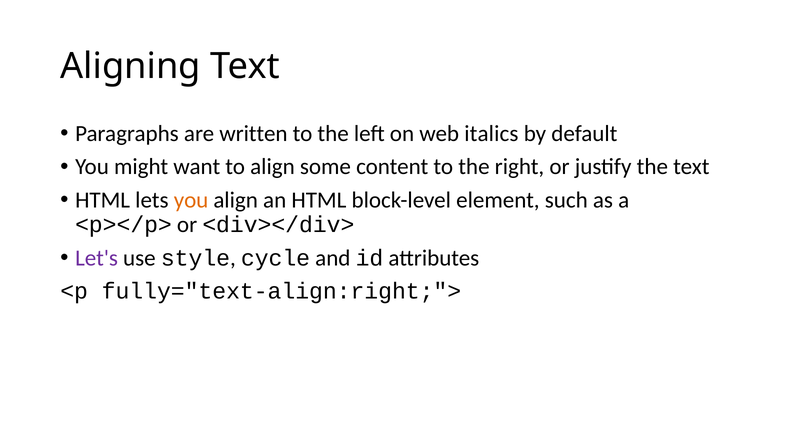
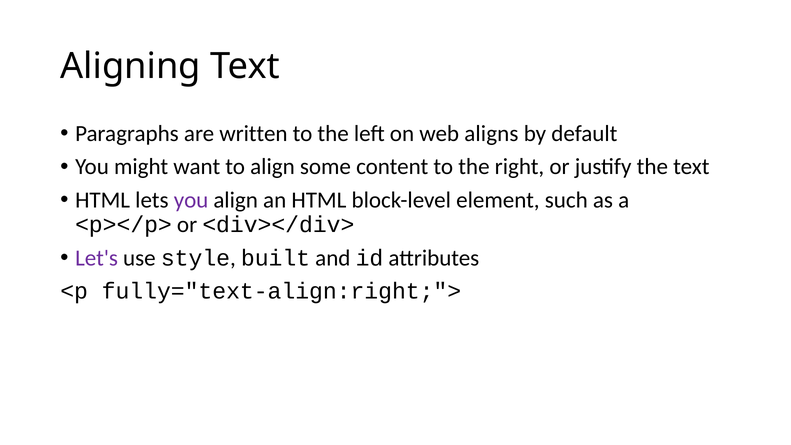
italics: italics -> aligns
you at (191, 200) colour: orange -> purple
cycle: cycle -> built
